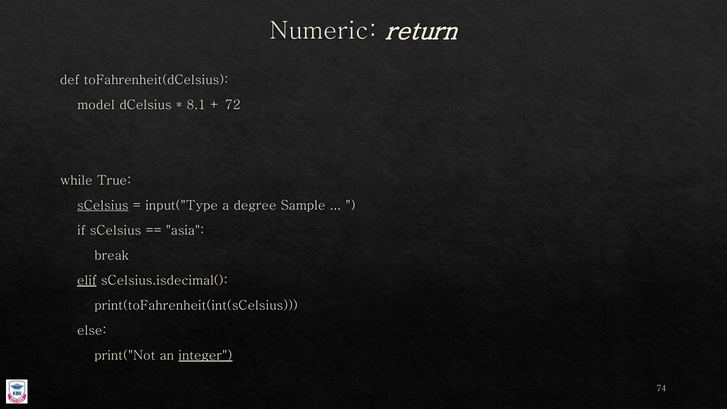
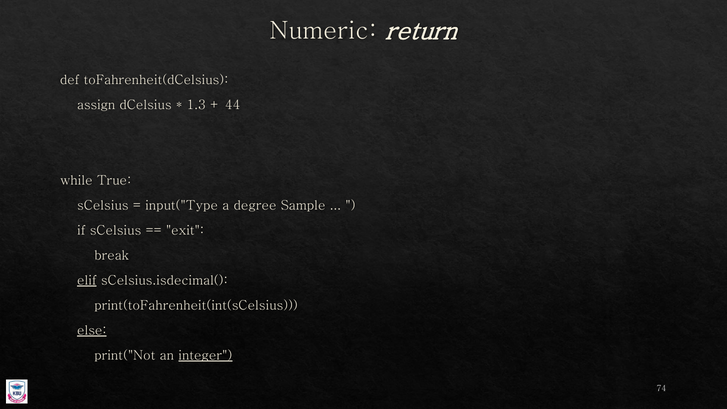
model: model -> assign
8.1: 8.1 -> 1.3
72: 72 -> 44
sCelsius at (103, 205) underline: present -> none
asia: asia -> exit
else underline: none -> present
